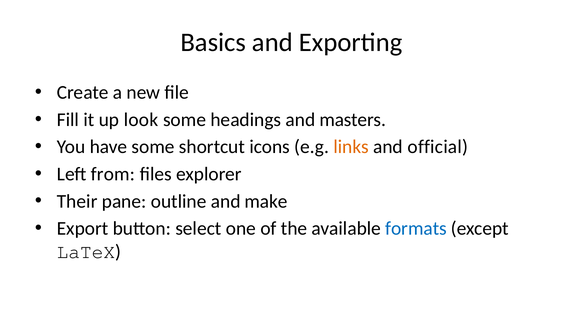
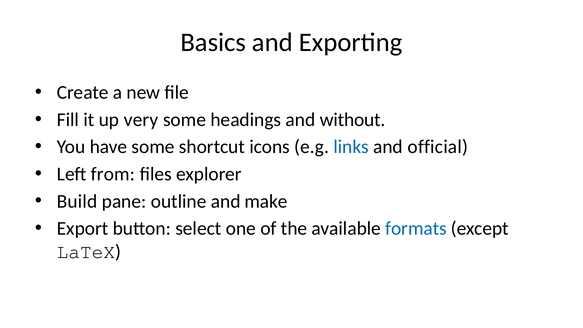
look: look -> very
masters: masters -> without
links colour: orange -> blue
Their: Their -> Build
